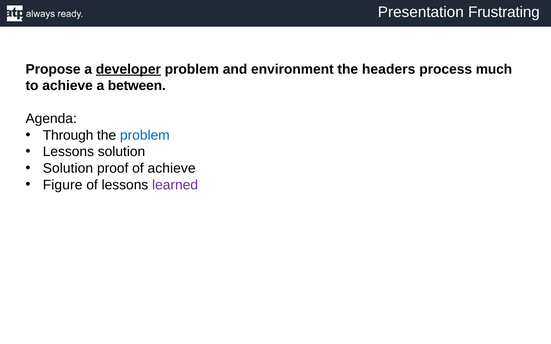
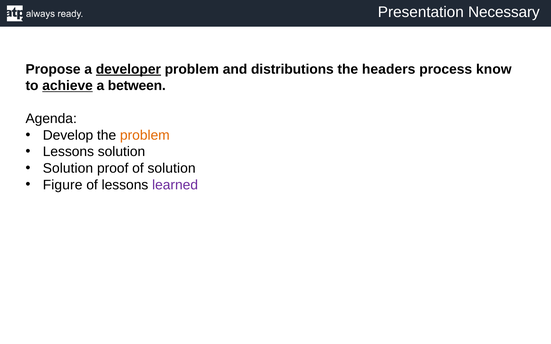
Frustrating: Frustrating -> Necessary
environment: environment -> distributions
much: much -> know
achieve at (68, 86) underline: none -> present
Through: Through -> Develop
problem at (145, 135) colour: blue -> orange
of achieve: achieve -> solution
